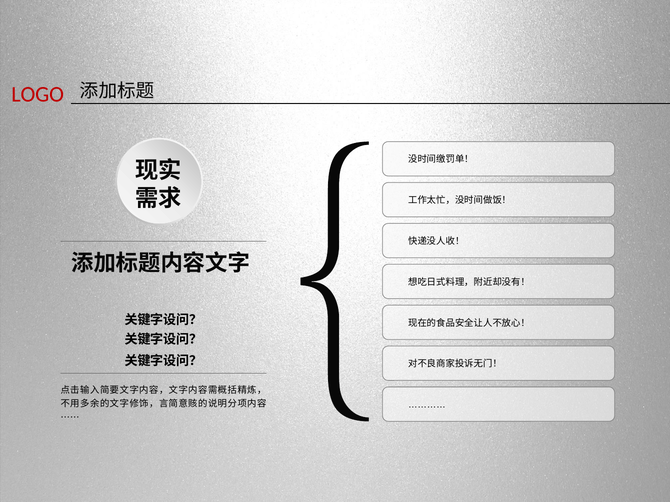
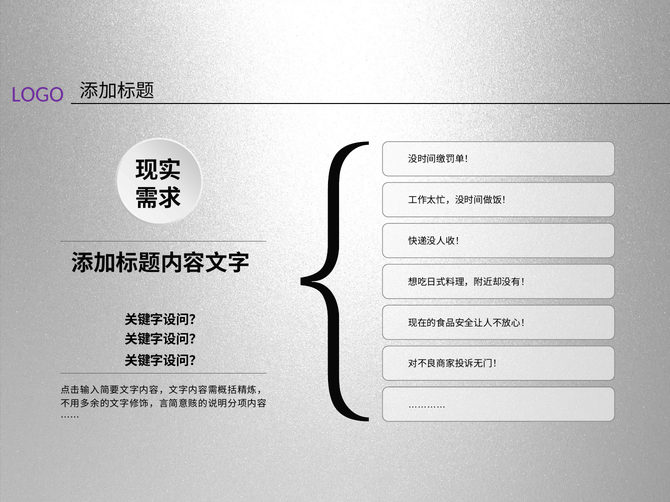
LOGO colour: red -> purple
